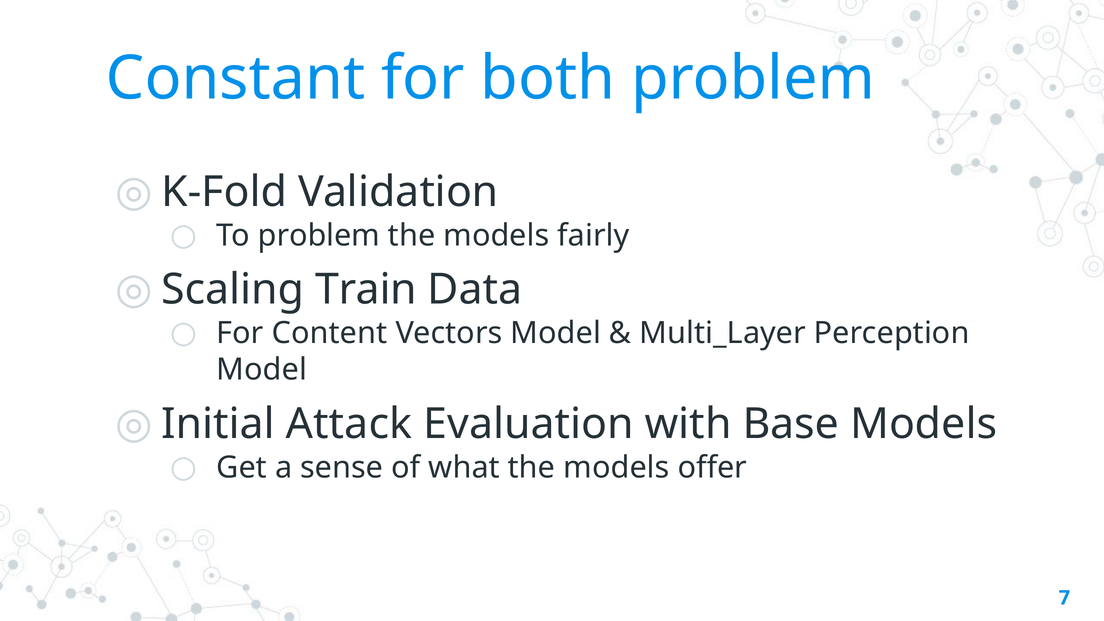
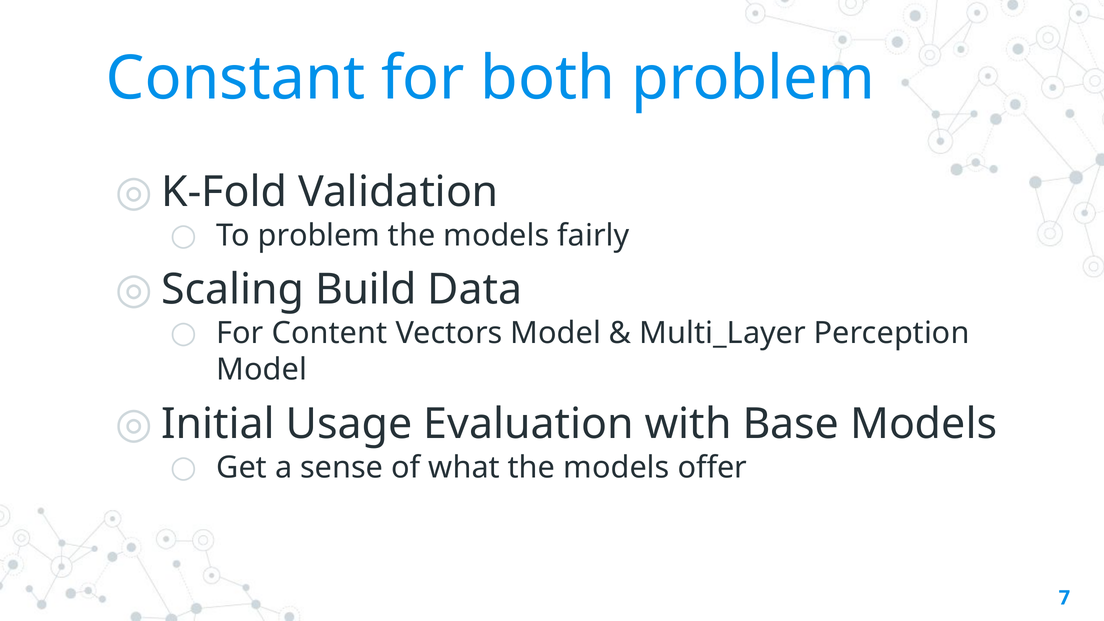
Train: Train -> Build
Attack: Attack -> Usage
